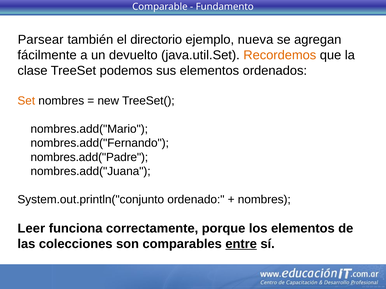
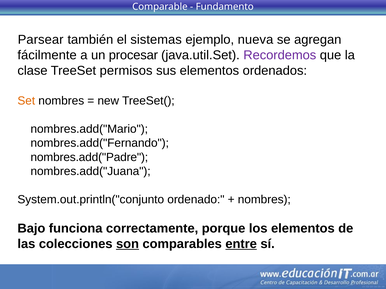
directorio: directorio -> sistemas
devuelto: devuelto -> procesar
Recordemos colour: orange -> purple
podemos: podemos -> permisos
Leer: Leer -> Bajo
son underline: none -> present
